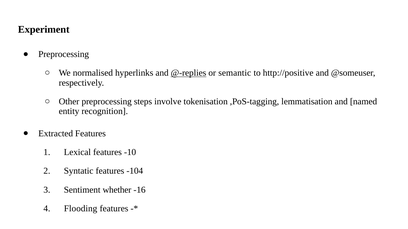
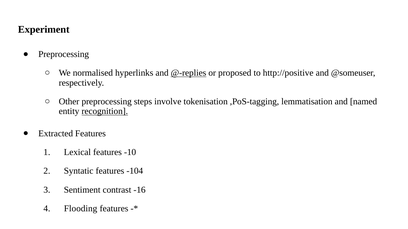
semantic: semantic -> proposed
recognition underline: none -> present
whether: whether -> contrast
